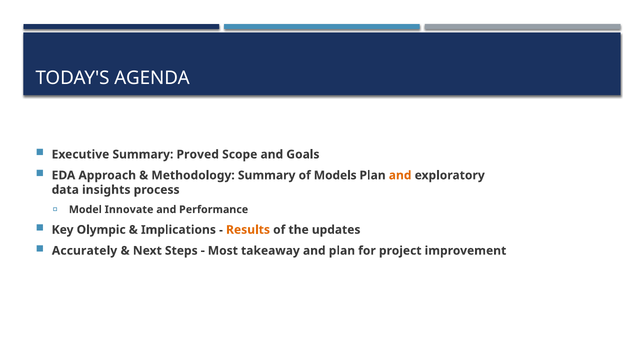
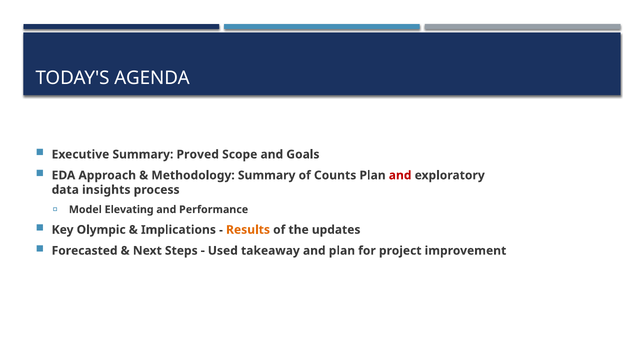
Models: Models -> Counts
and at (400, 175) colour: orange -> red
Innovate: Innovate -> Elevating
Accurately: Accurately -> Forecasted
Most: Most -> Used
